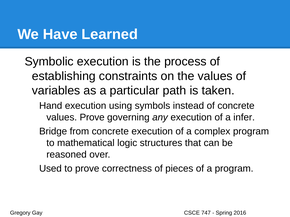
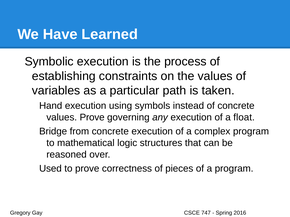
infer: infer -> float
